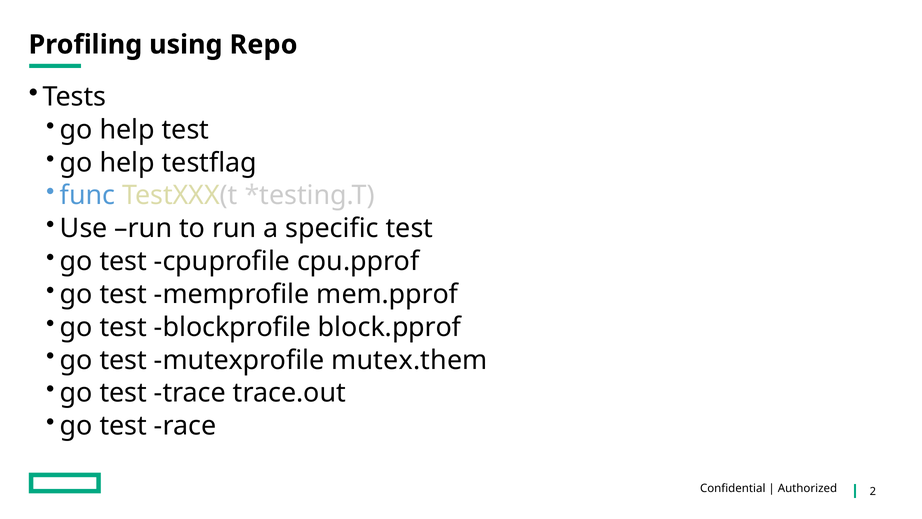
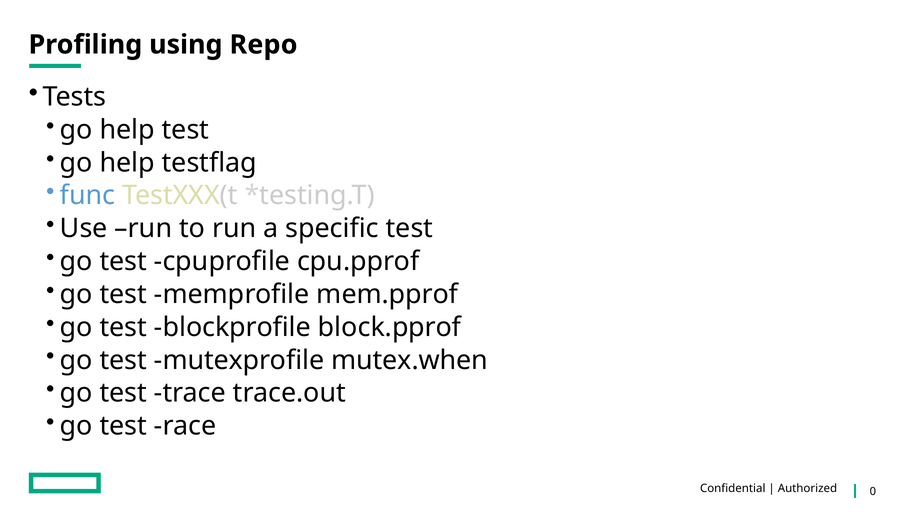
mutex.them: mutex.them -> mutex.when
2: 2 -> 0
